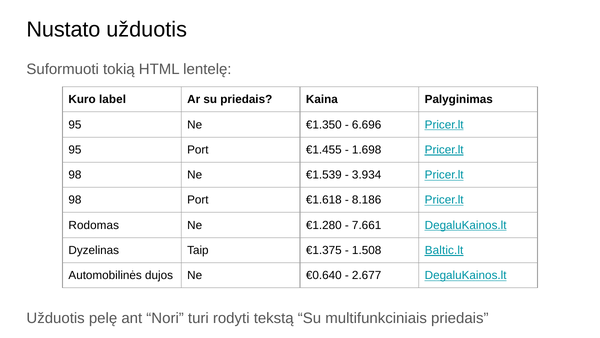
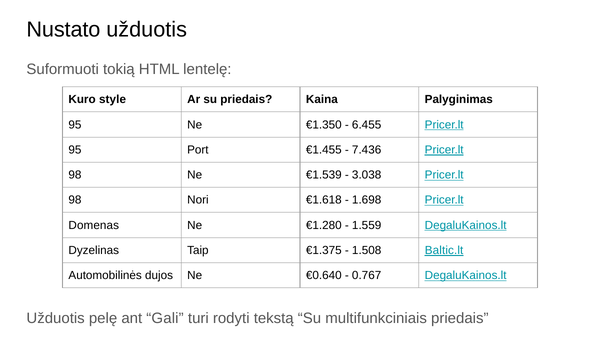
label: label -> style
6.696: 6.696 -> 6.455
1.698: 1.698 -> 7.436
3.934: 3.934 -> 3.038
98 Port: Port -> Nori
8.186: 8.186 -> 1.698
Rodomas: Rodomas -> Domenas
7.661: 7.661 -> 1.559
2.677: 2.677 -> 0.767
Nori: Nori -> Gali
